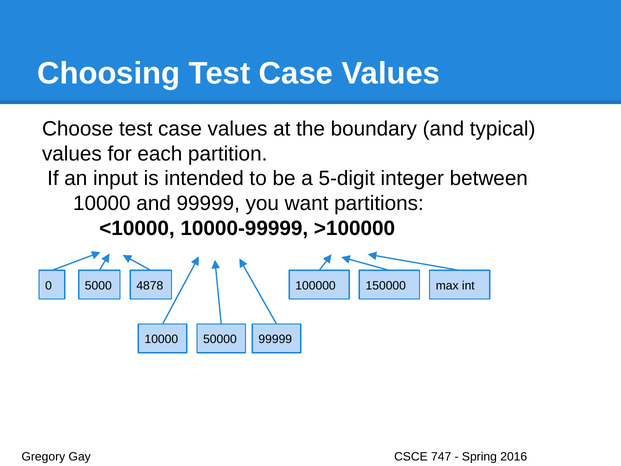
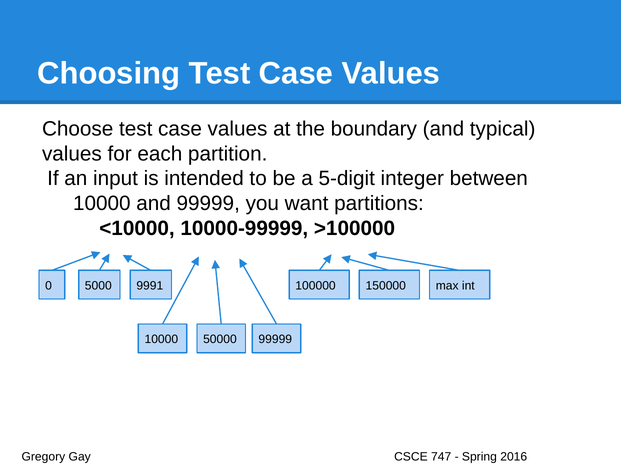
4878: 4878 -> 9991
